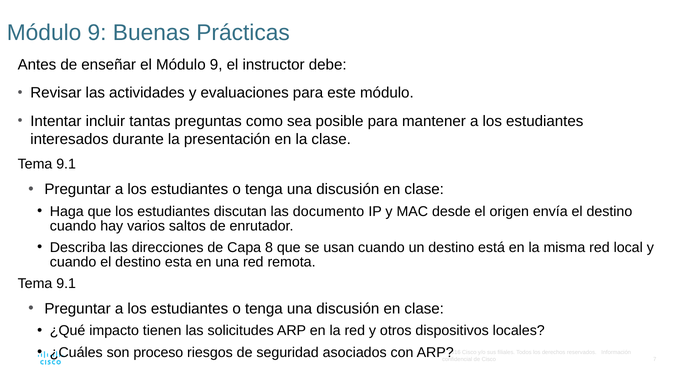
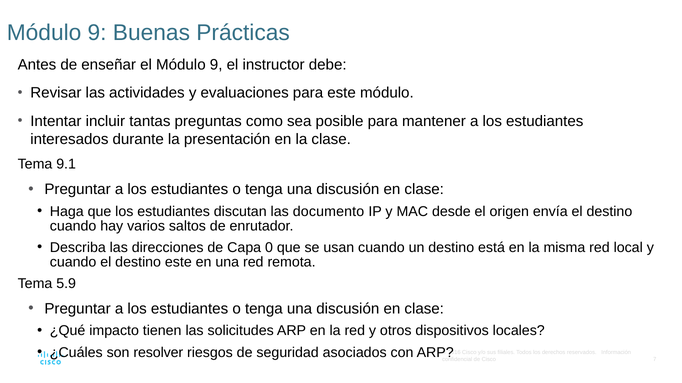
8: 8 -> 0
destino esta: esta -> este
9.1 at (66, 284): 9.1 -> 5.9
proceso: proceso -> resolver
